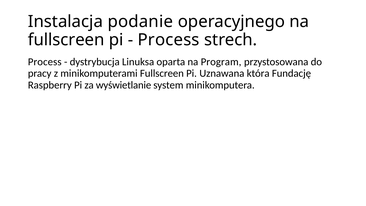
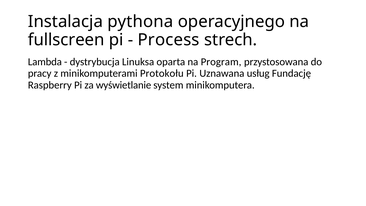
podanie: podanie -> pythona
Process at (45, 62): Process -> Lambda
minikomputerami Fullscreen: Fullscreen -> Protokołu
która: która -> usług
